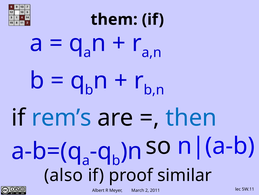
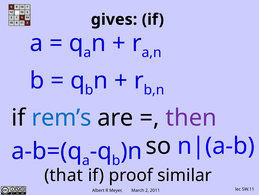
them: them -> gives
then colour: blue -> purple
also: also -> that
